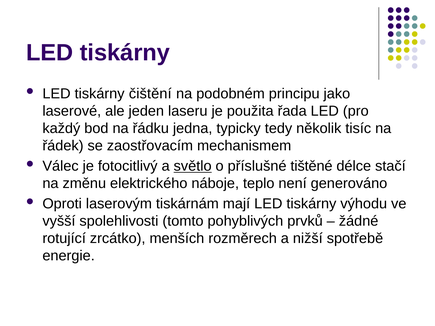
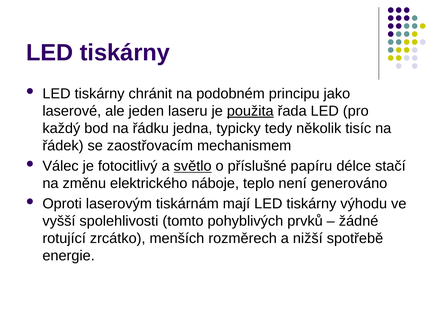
čištění: čištění -> chránit
použita underline: none -> present
tištěné: tištěné -> papíru
